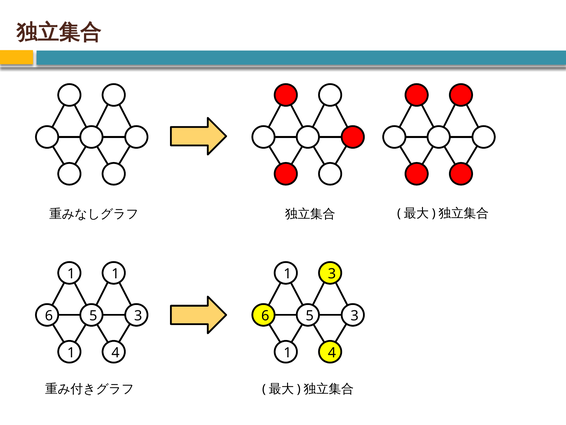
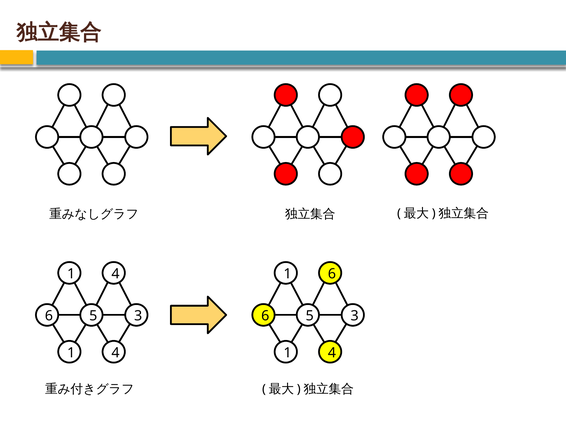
1 1: 1 -> 4
3 at (332, 274): 3 -> 6
